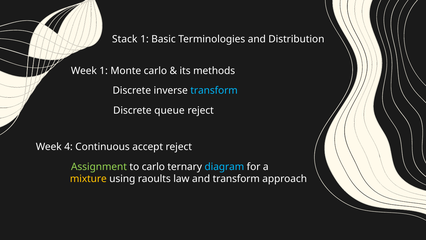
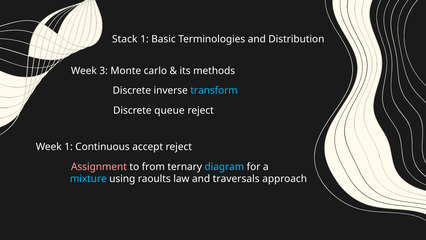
Week 1: 1 -> 3
Week 4: 4 -> 1
Assignment colour: light green -> pink
to carlo: carlo -> from
mixture colour: yellow -> light blue
and transform: transform -> traversals
